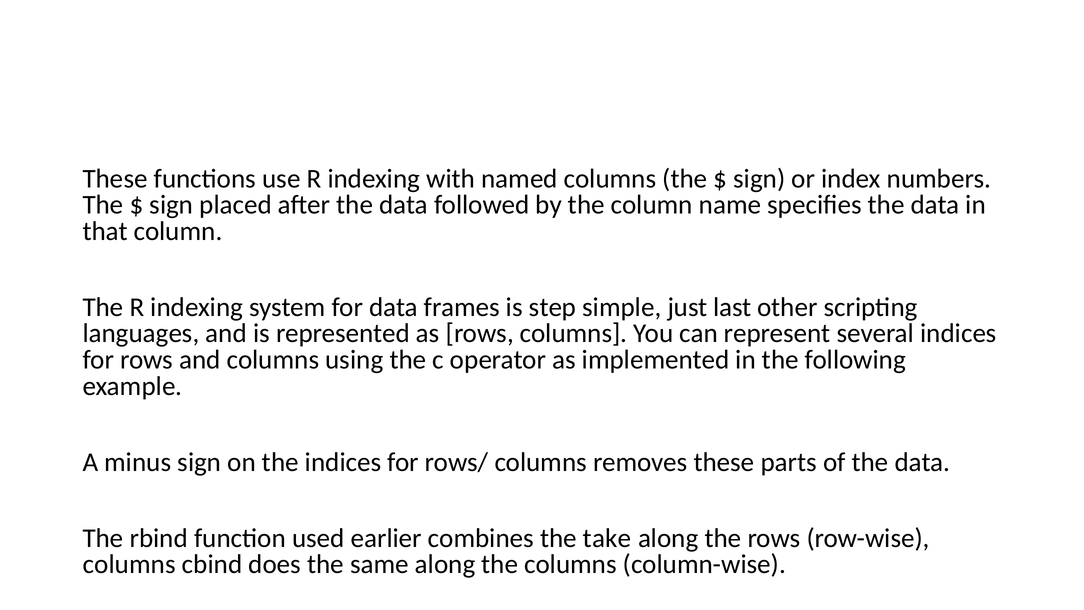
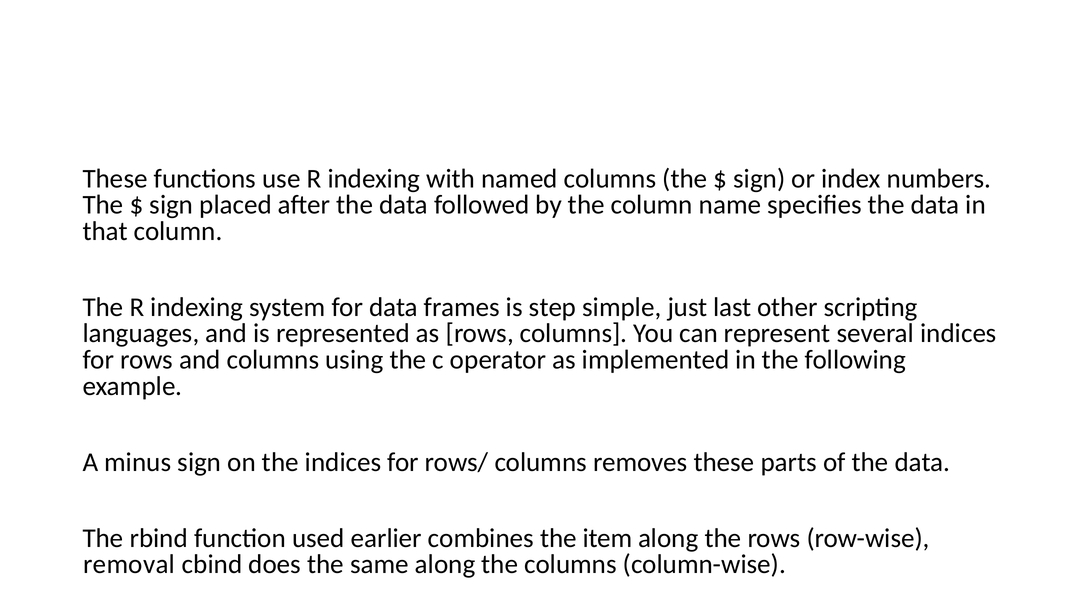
take: take -> item
columns at (129, 564): columns -> removal
